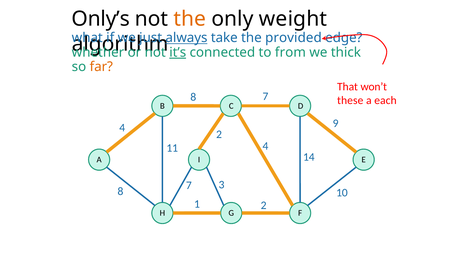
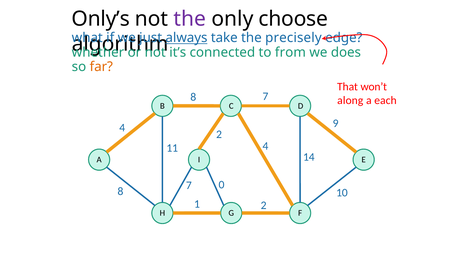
the at (190, 19) colour: orange -> purple
weight: weight -> choose
provided: provided -> precisely
it’s underline: present -> none
thick: thick -> does
these: these -> along
3: 3 -> 0
